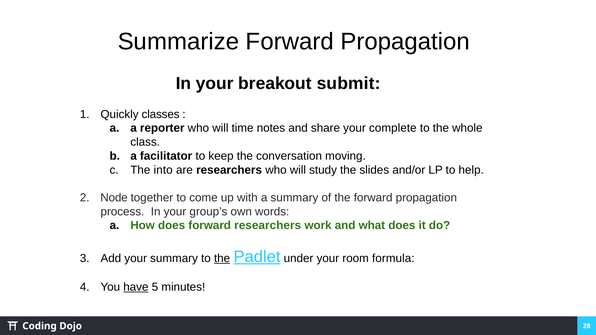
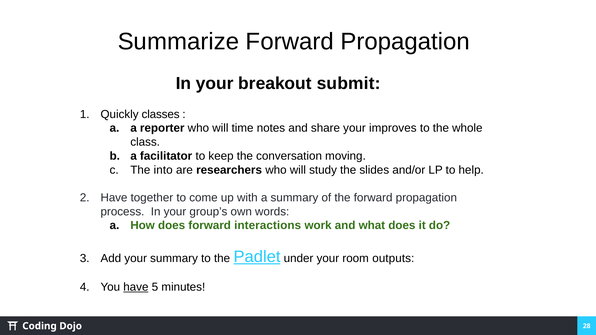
complete: complete -> improves
Node at (114, 198): Node -> Have
forward researchers: researchers -> interactions
the at (222, 258) underline: present -> none
formula: formula -> outputs
